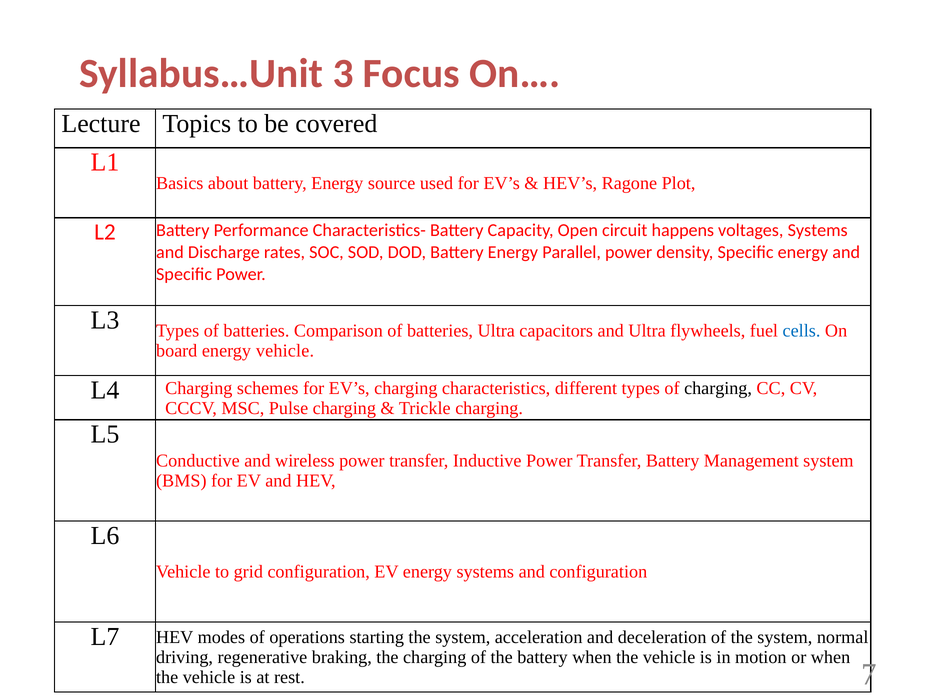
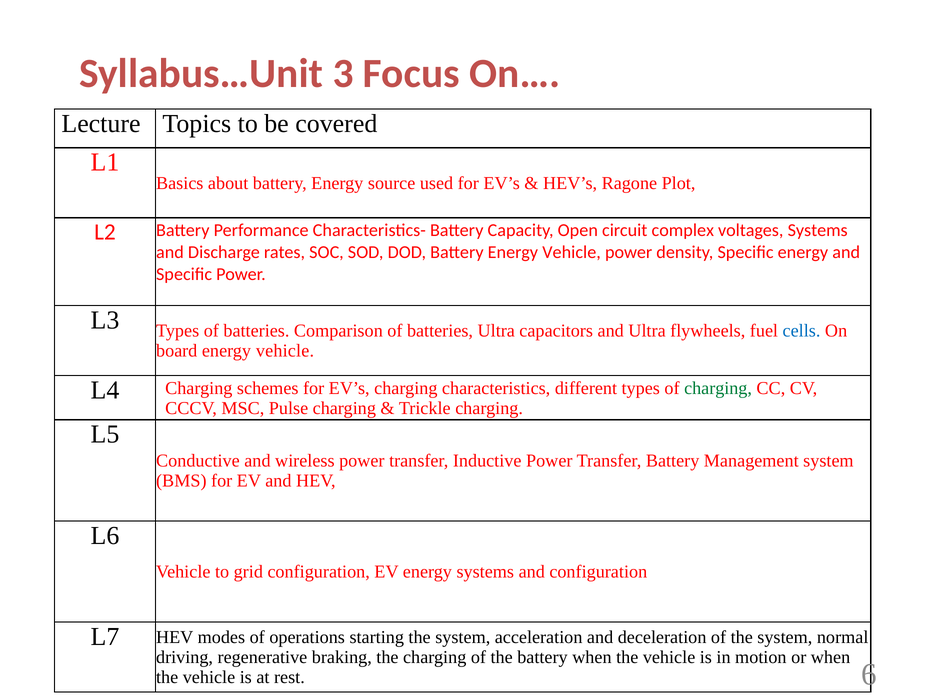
happens: happens -> complex
Battery Energy Parallel: Parallel -> Vehicle
charging at (718, 388) colour: black -> green
7: 7 -> 6
